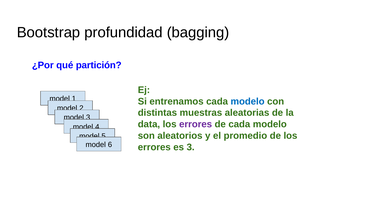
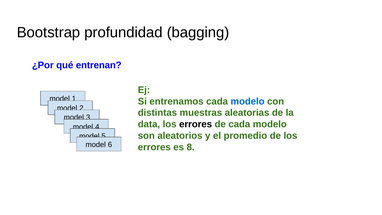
partición: partición -> entrenan
errores at (196, 124) colour: purple -> black
es 3: 3 -> 8
